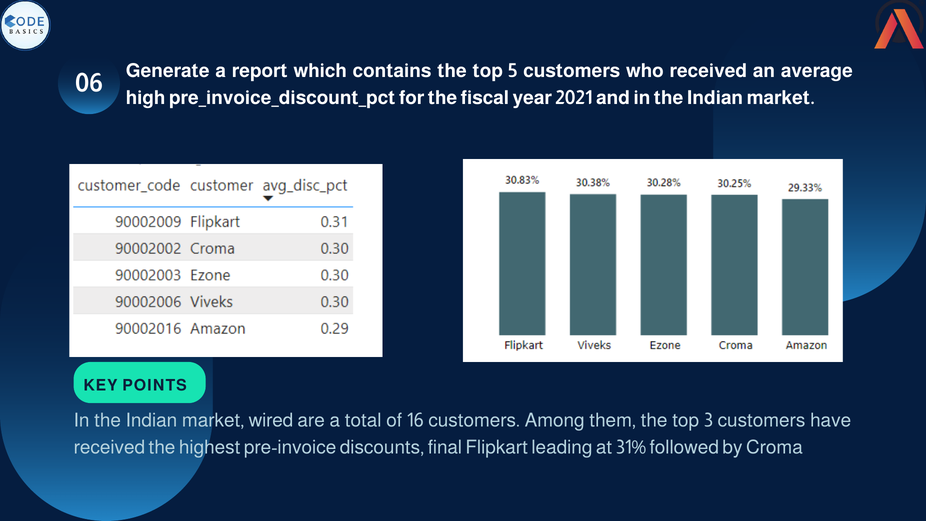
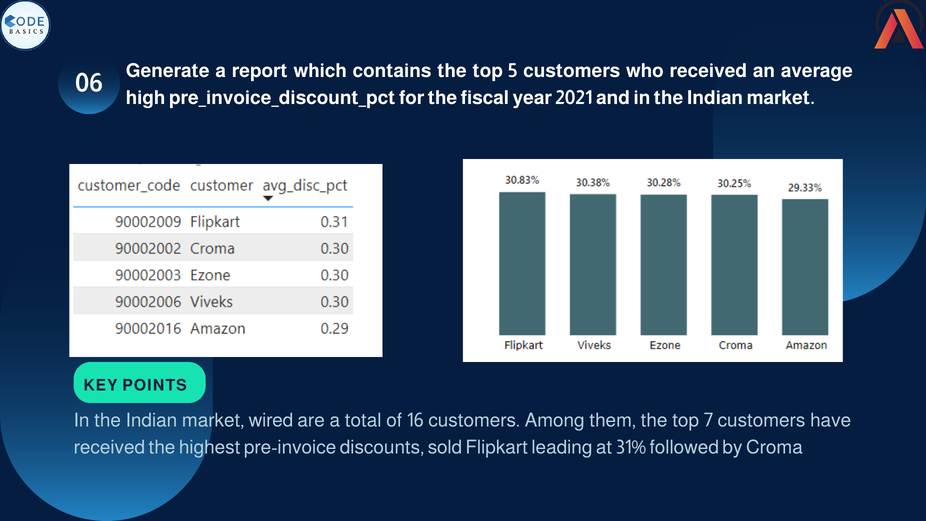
3: 3 -> 7
final: final -> sold
